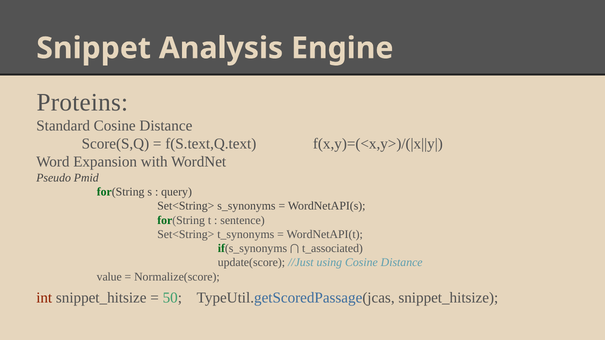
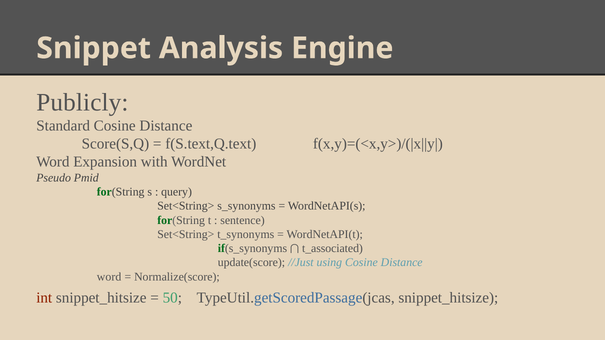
Proteins: Proteins -> Publicly
value at (109, 277): value -> word
